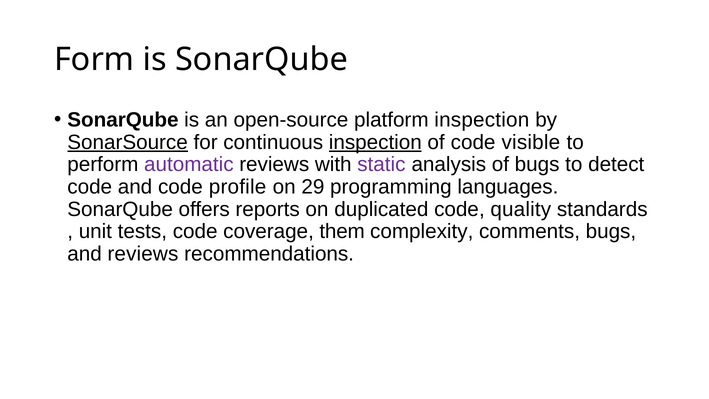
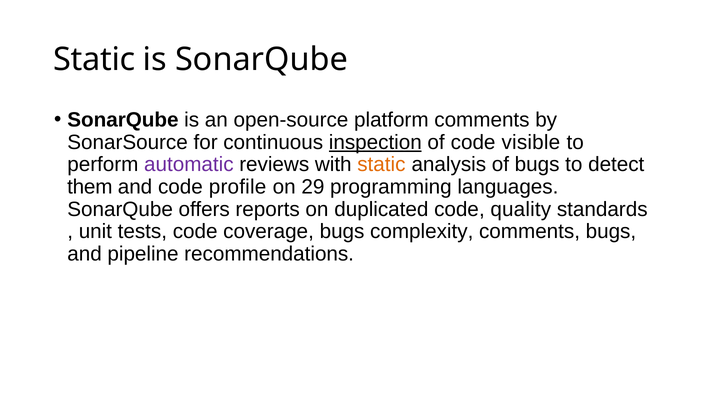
Form at (94, 60): Form -> Static
platform inspection: inspection -> comments
SonarSource underline: present -> none
static at (381, 165) colour: purple -> orange
code at (90, 187): code -> them
coverage them: them -> bugs
and reviews: reviews -> pipeline
